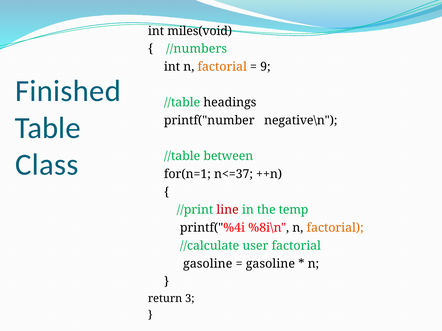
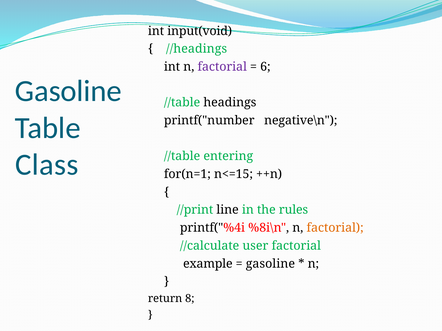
miles(void: miles(void -> input(void
//numbers: //numbers -> //headings
factorial at (222, 67) colour: orange -> purple
9: 9 -> 6
Finished at (68, 91): Finished -> Gasoline
between: between -> entering
n<=37: n<=37 -> n<=15
line colour: red -> black
temp: temp -> rules
gasoline at (208, 264): gasoline -> example
3: 3 -> 8
